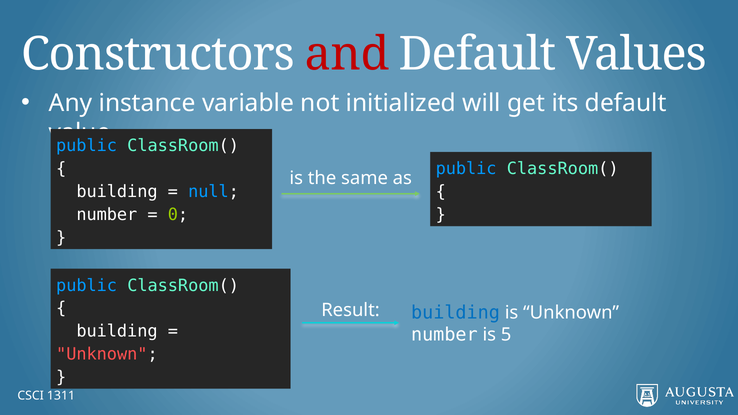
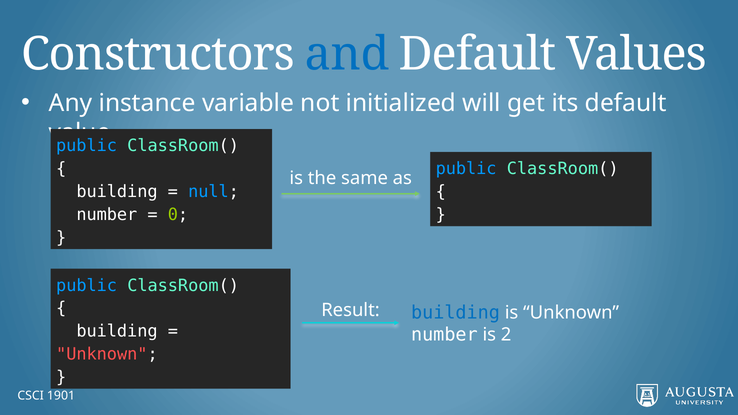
and colour: red -> blue
5: 5 -> 2
1311: 1311 -> 1901
